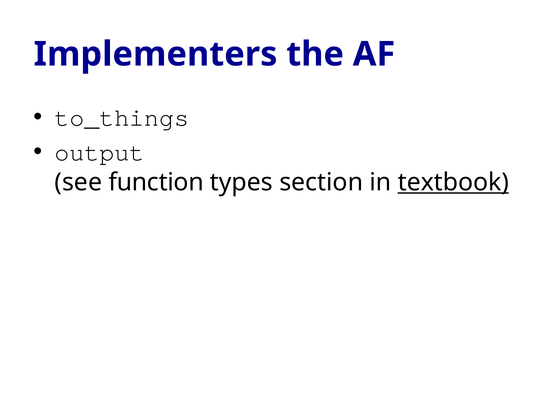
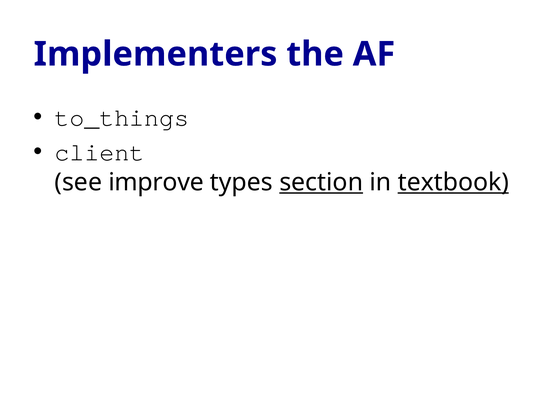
output: output -> client
function: function -> improve
section underline: none -> present
